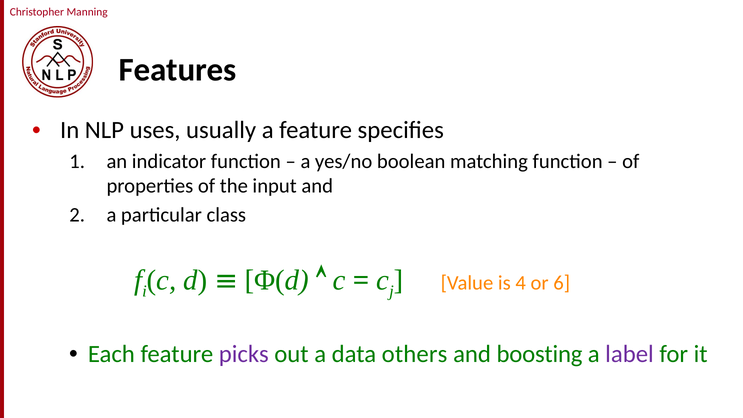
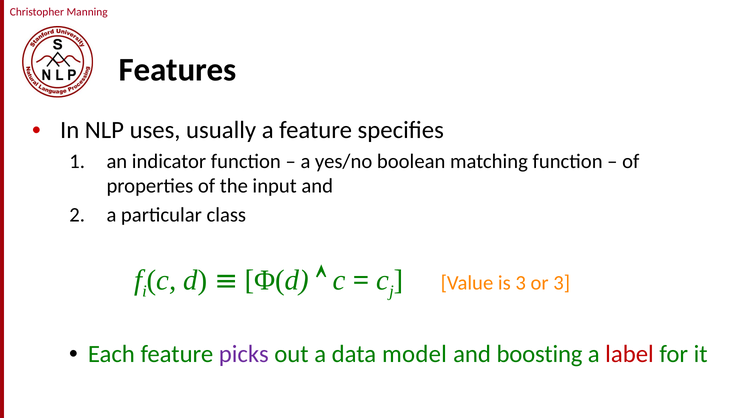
is 4: 4 -> 3
or 6: 6 -> 3
others: others -> model
label colour: purple -> red
